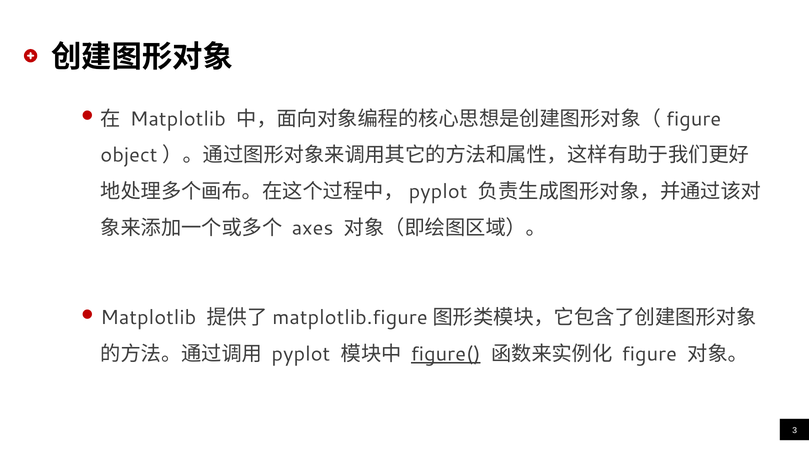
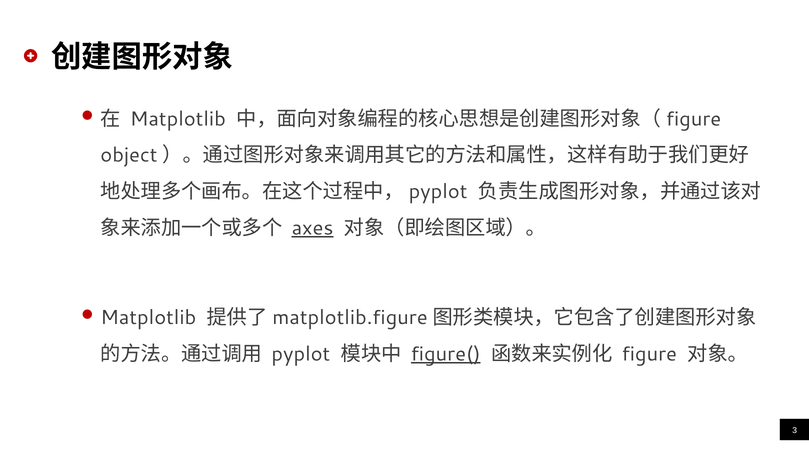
axes underline: none -> present
